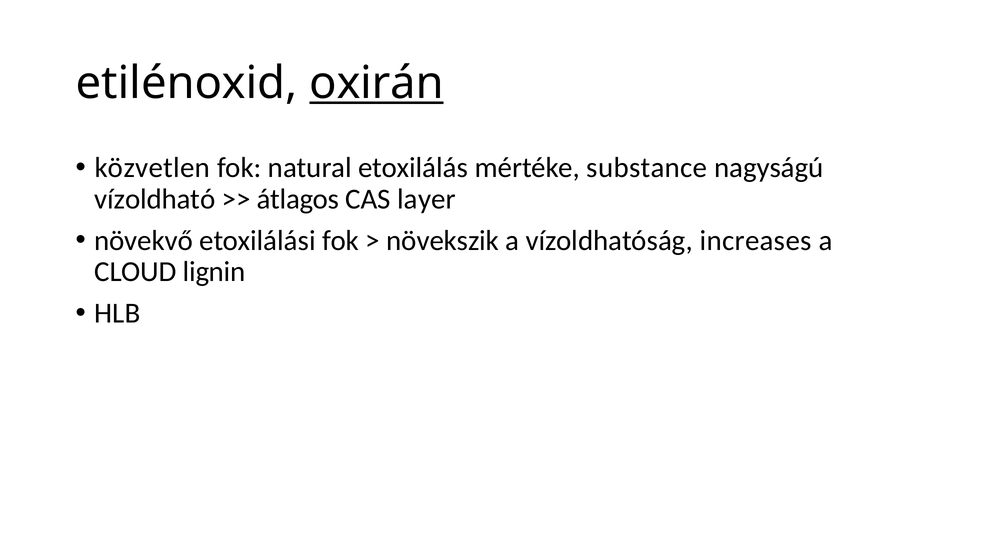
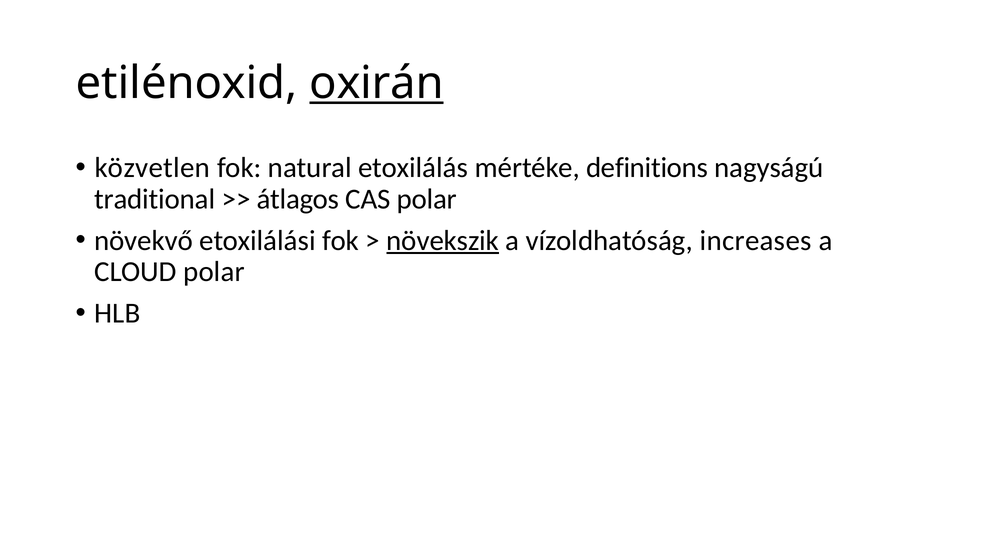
substance: substance -> definitions
vízoldható: vízoldható -> traditional
CAS layer: layer -> polar
növekszik underline: none -> present
CLOUD lignin: lignin -> polar
